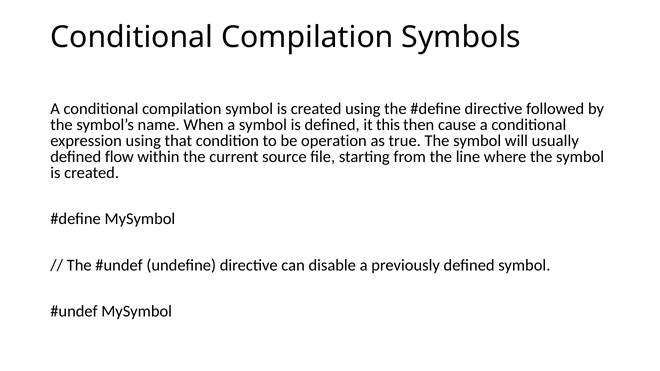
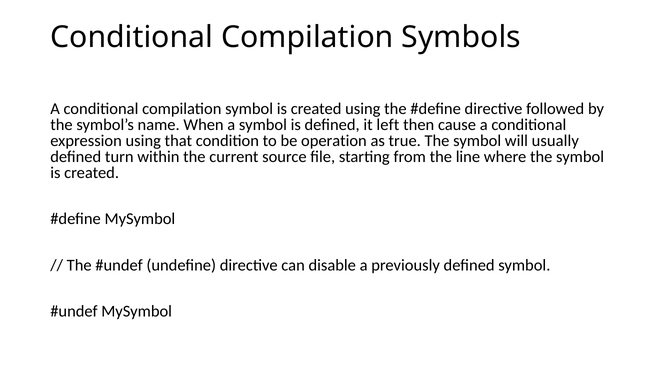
this: this -> left
flow: flow -> turn
